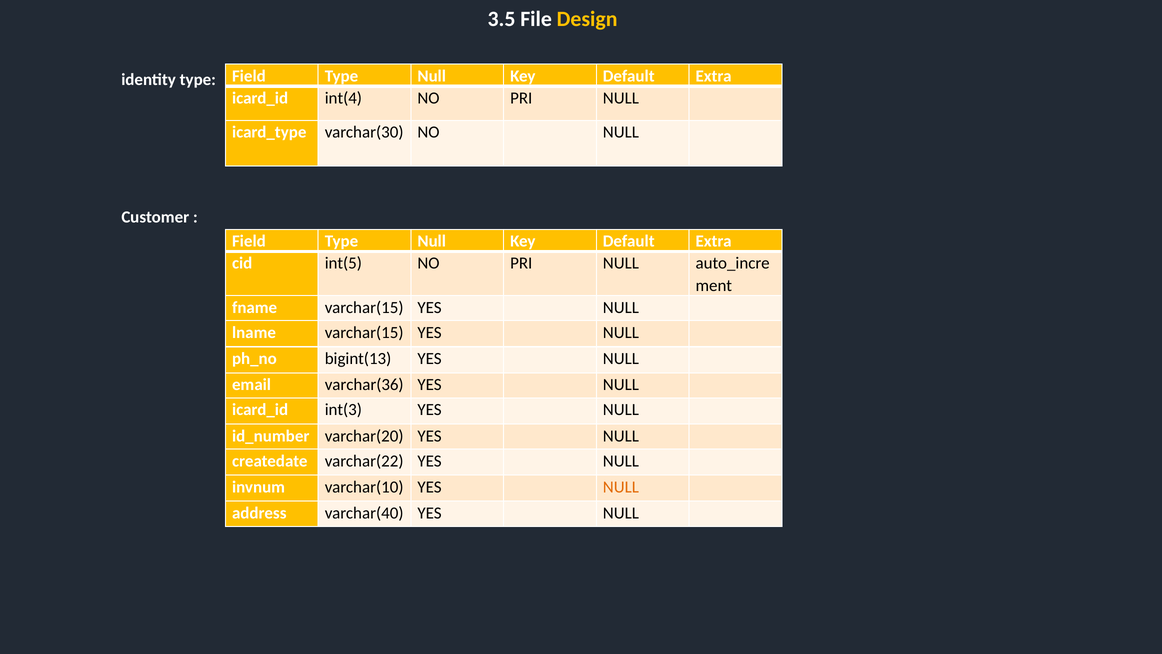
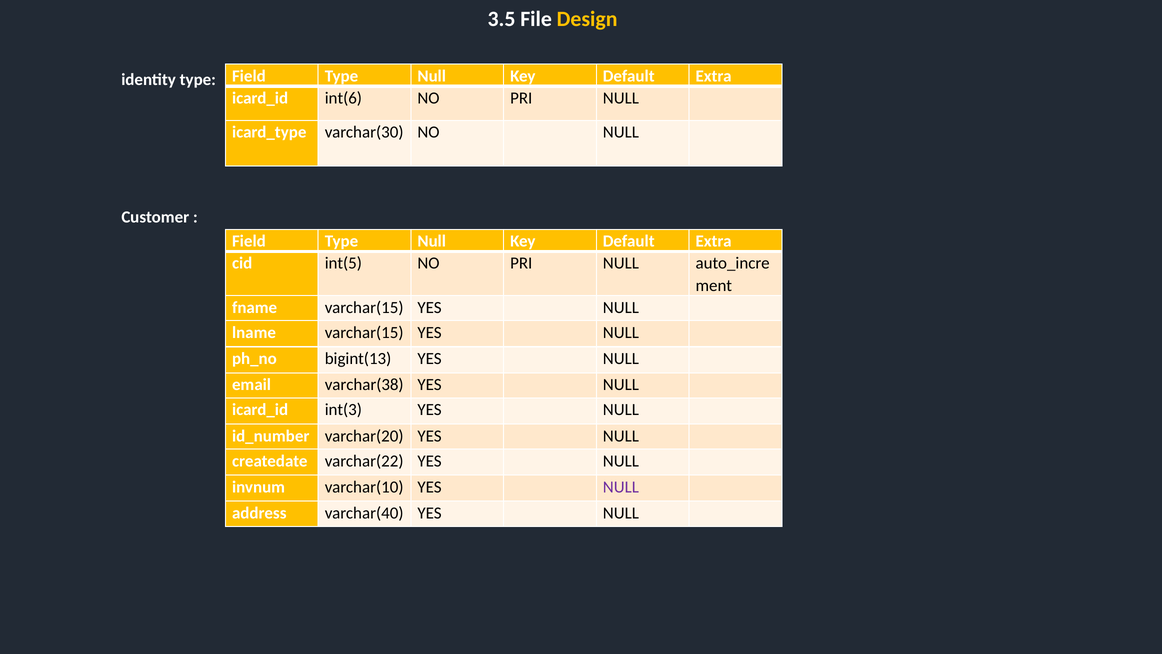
int(4: int(4 -> int(6
varchar(36: varchar(36 -> varchar(38
NULL at (621, 487) colour: orange -> purple
